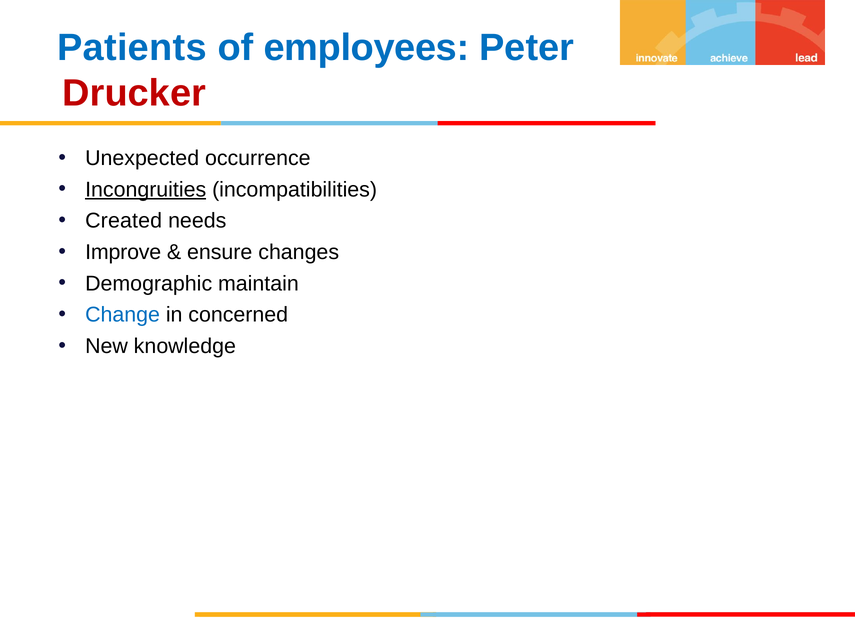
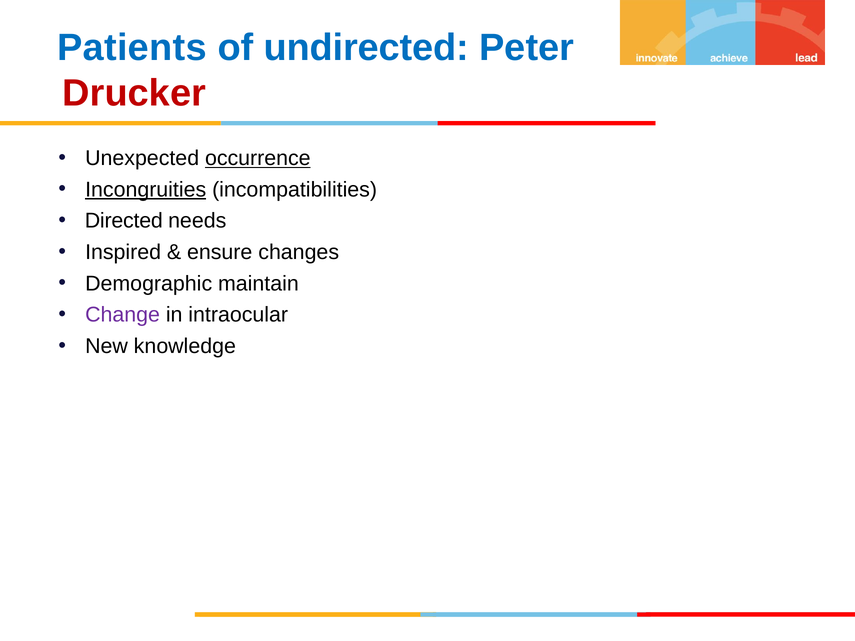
employees: employees -> undirected
occurrence underline: none -> present
Created: Created -> Directed
Improve: Improve -> Inspired
Change colour: blue -> purple
concerned: concerned -> intraocular
